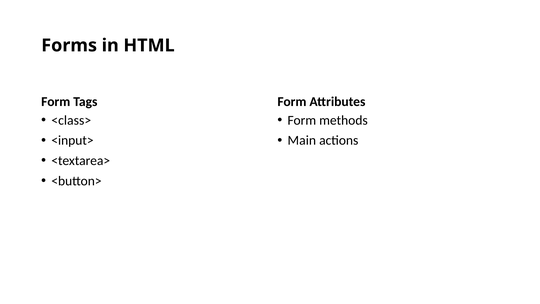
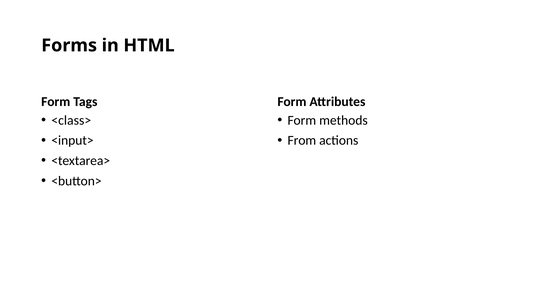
Main: Main -> From
